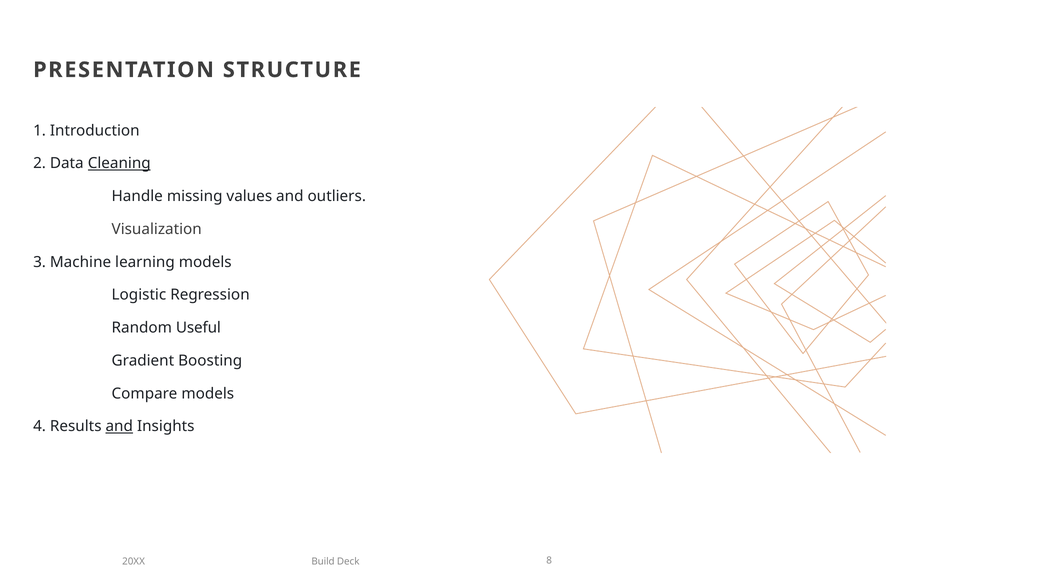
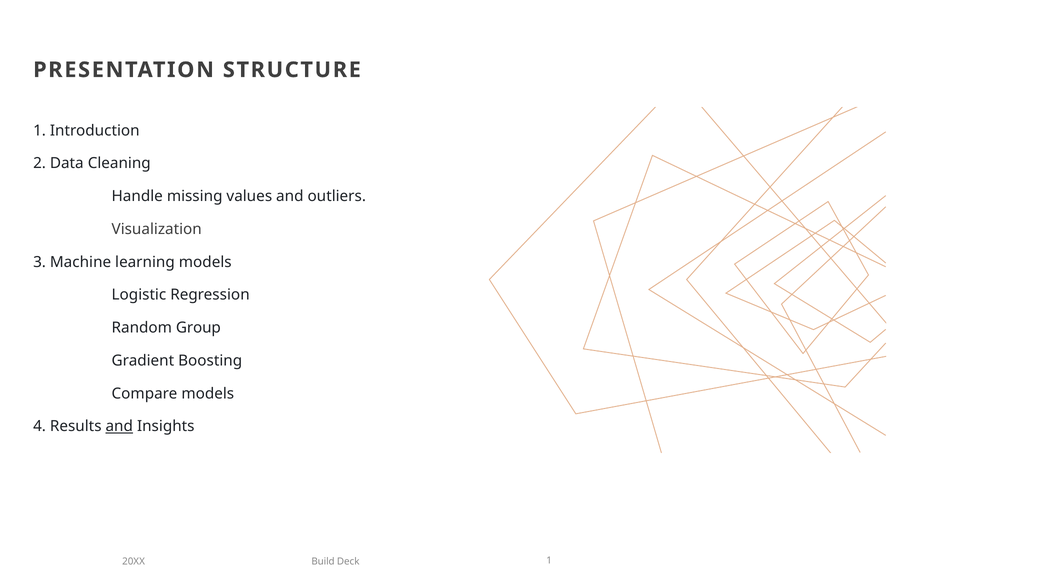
Cleaning underline: present -> none
Useful: Useful -> Group
Deck 8: 8 -> 1
